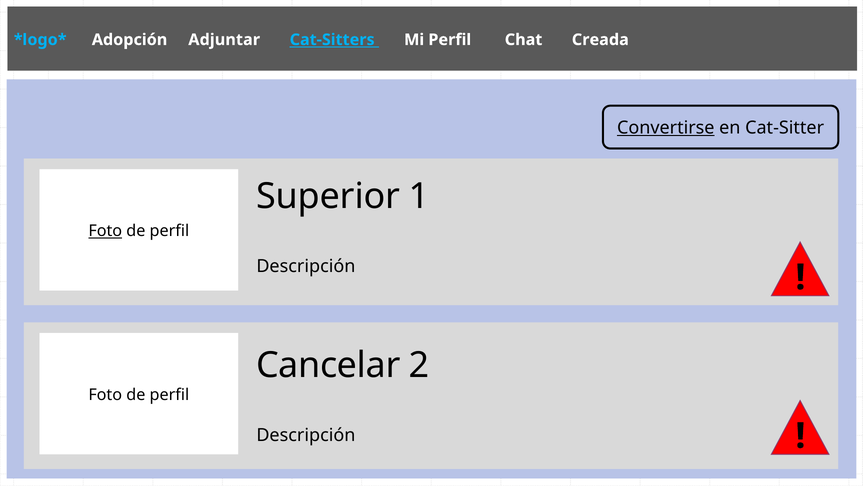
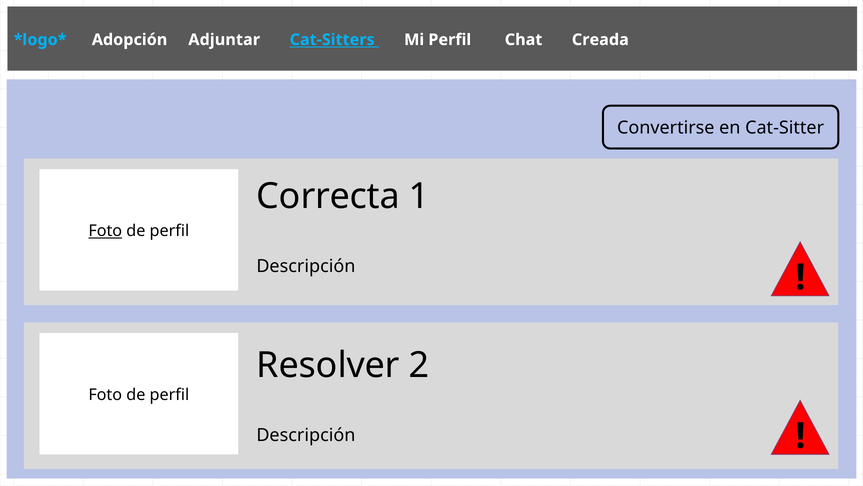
Convertirse underline: present -> none
Superior: Superior -> Correcta
Cancelar: Cancelar -> Resolver
